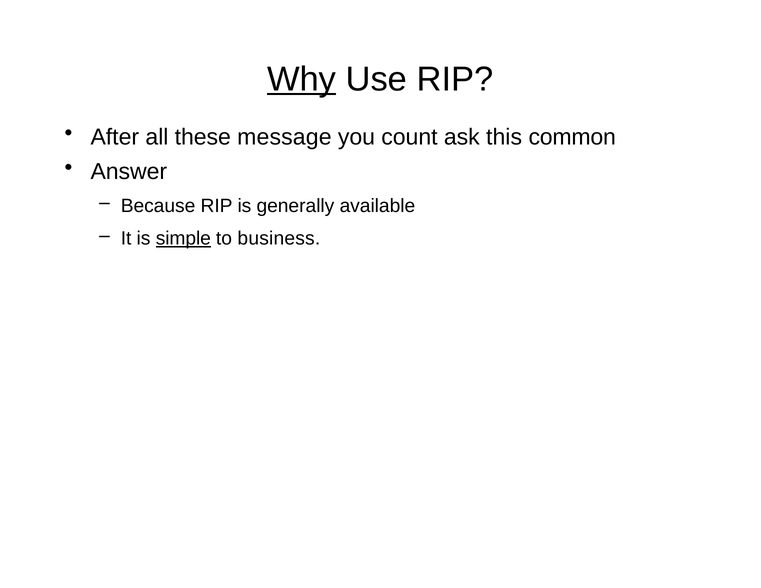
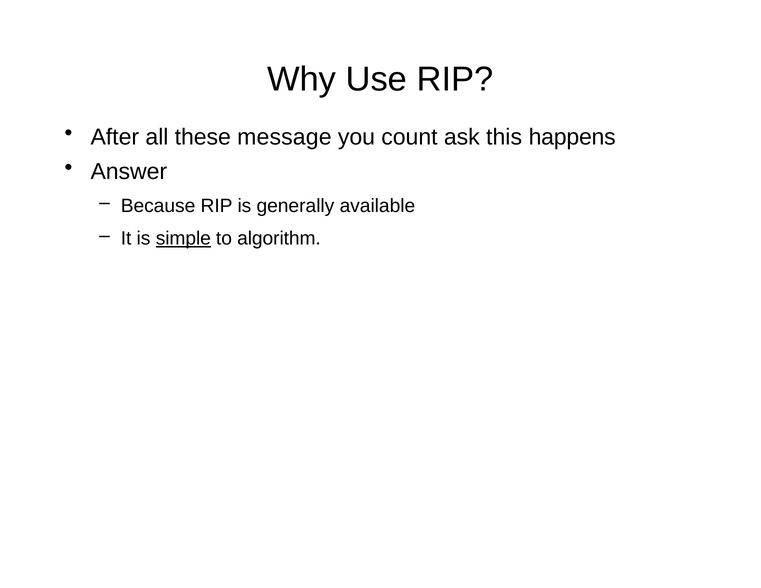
Why underline: present -> none
common: common -> happens
business: business -> algorithm
